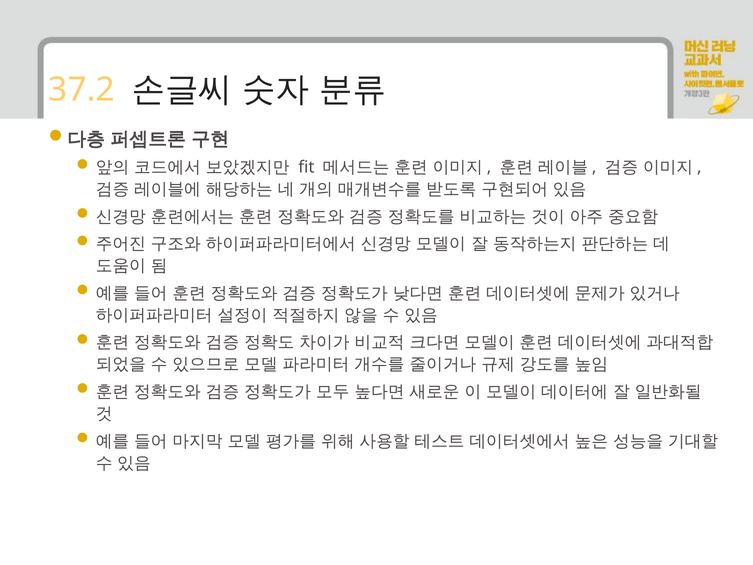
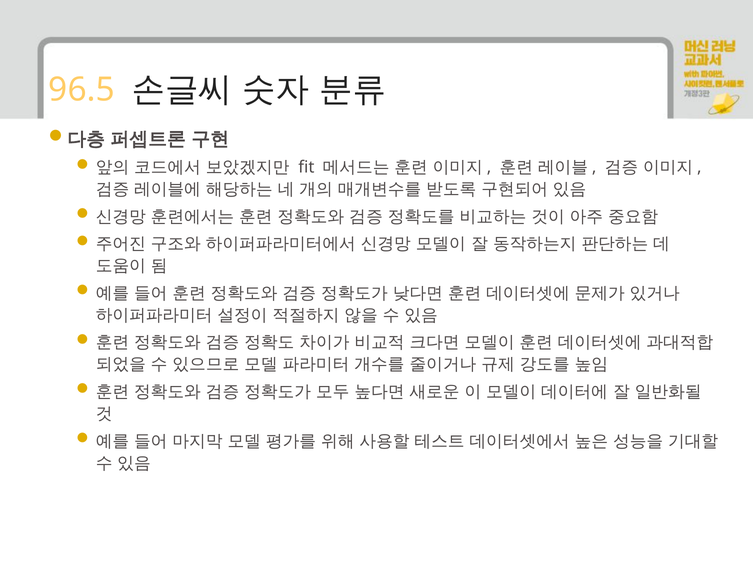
37.2: 37.2 -> 96.5
